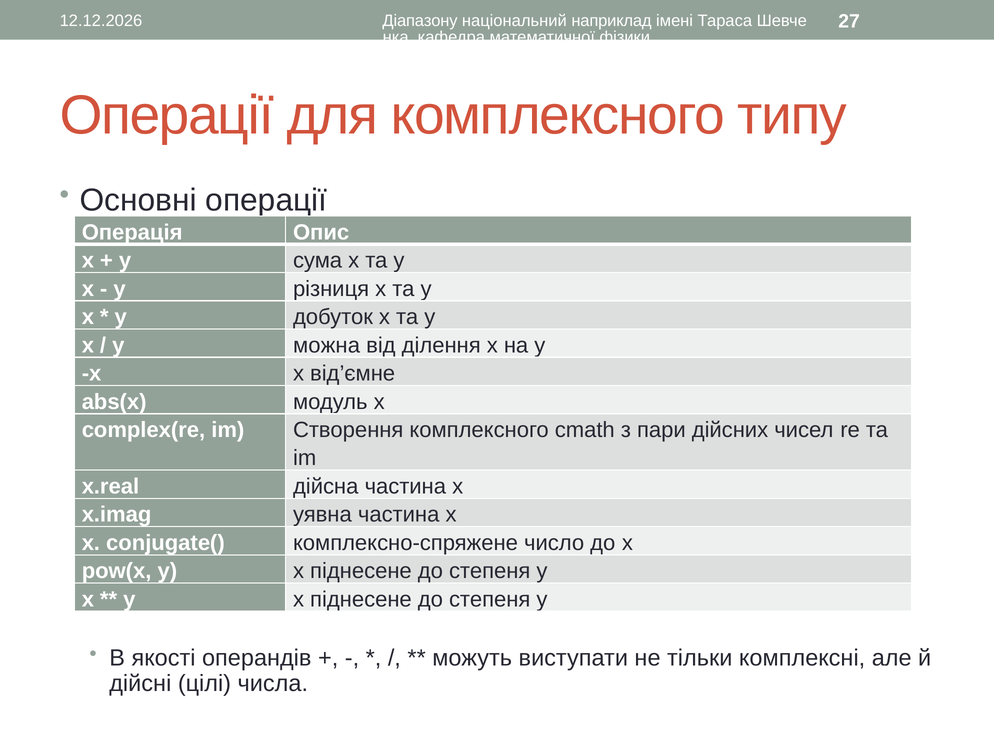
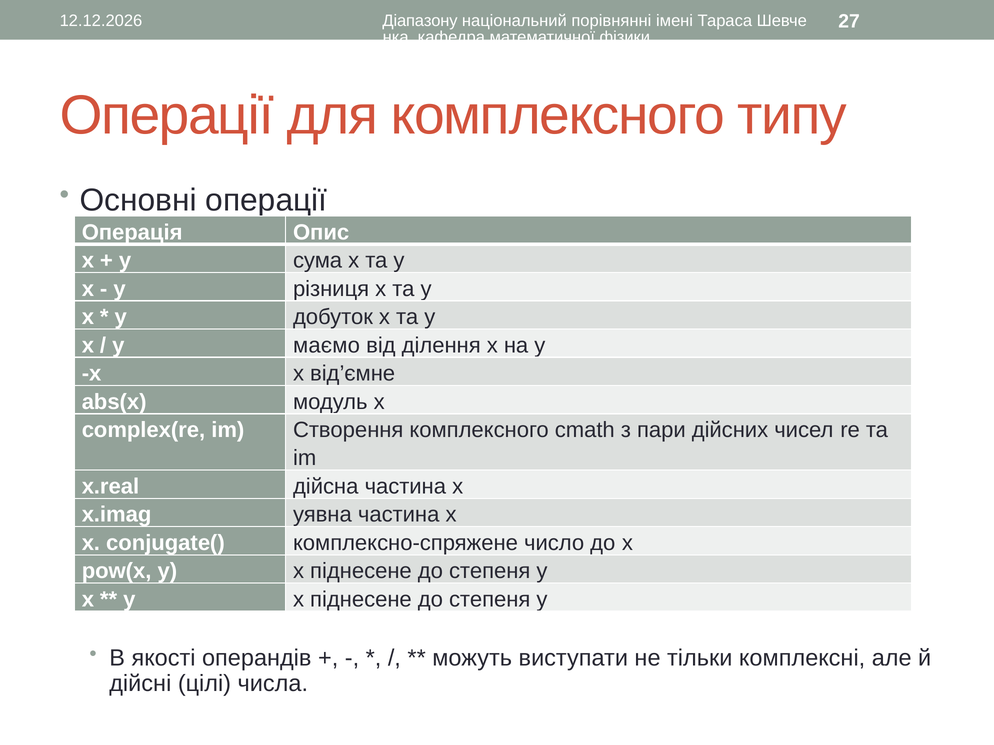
наприклад: наприклад -> порівнянні
можна: можна -> маємо
